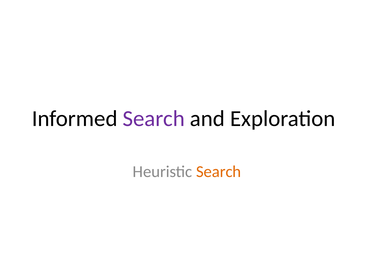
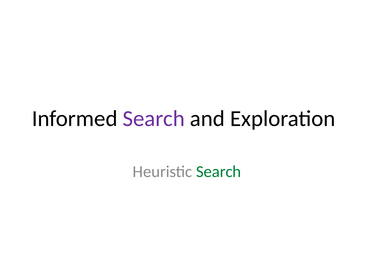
Search at (219, 172) colour: orange -> green
